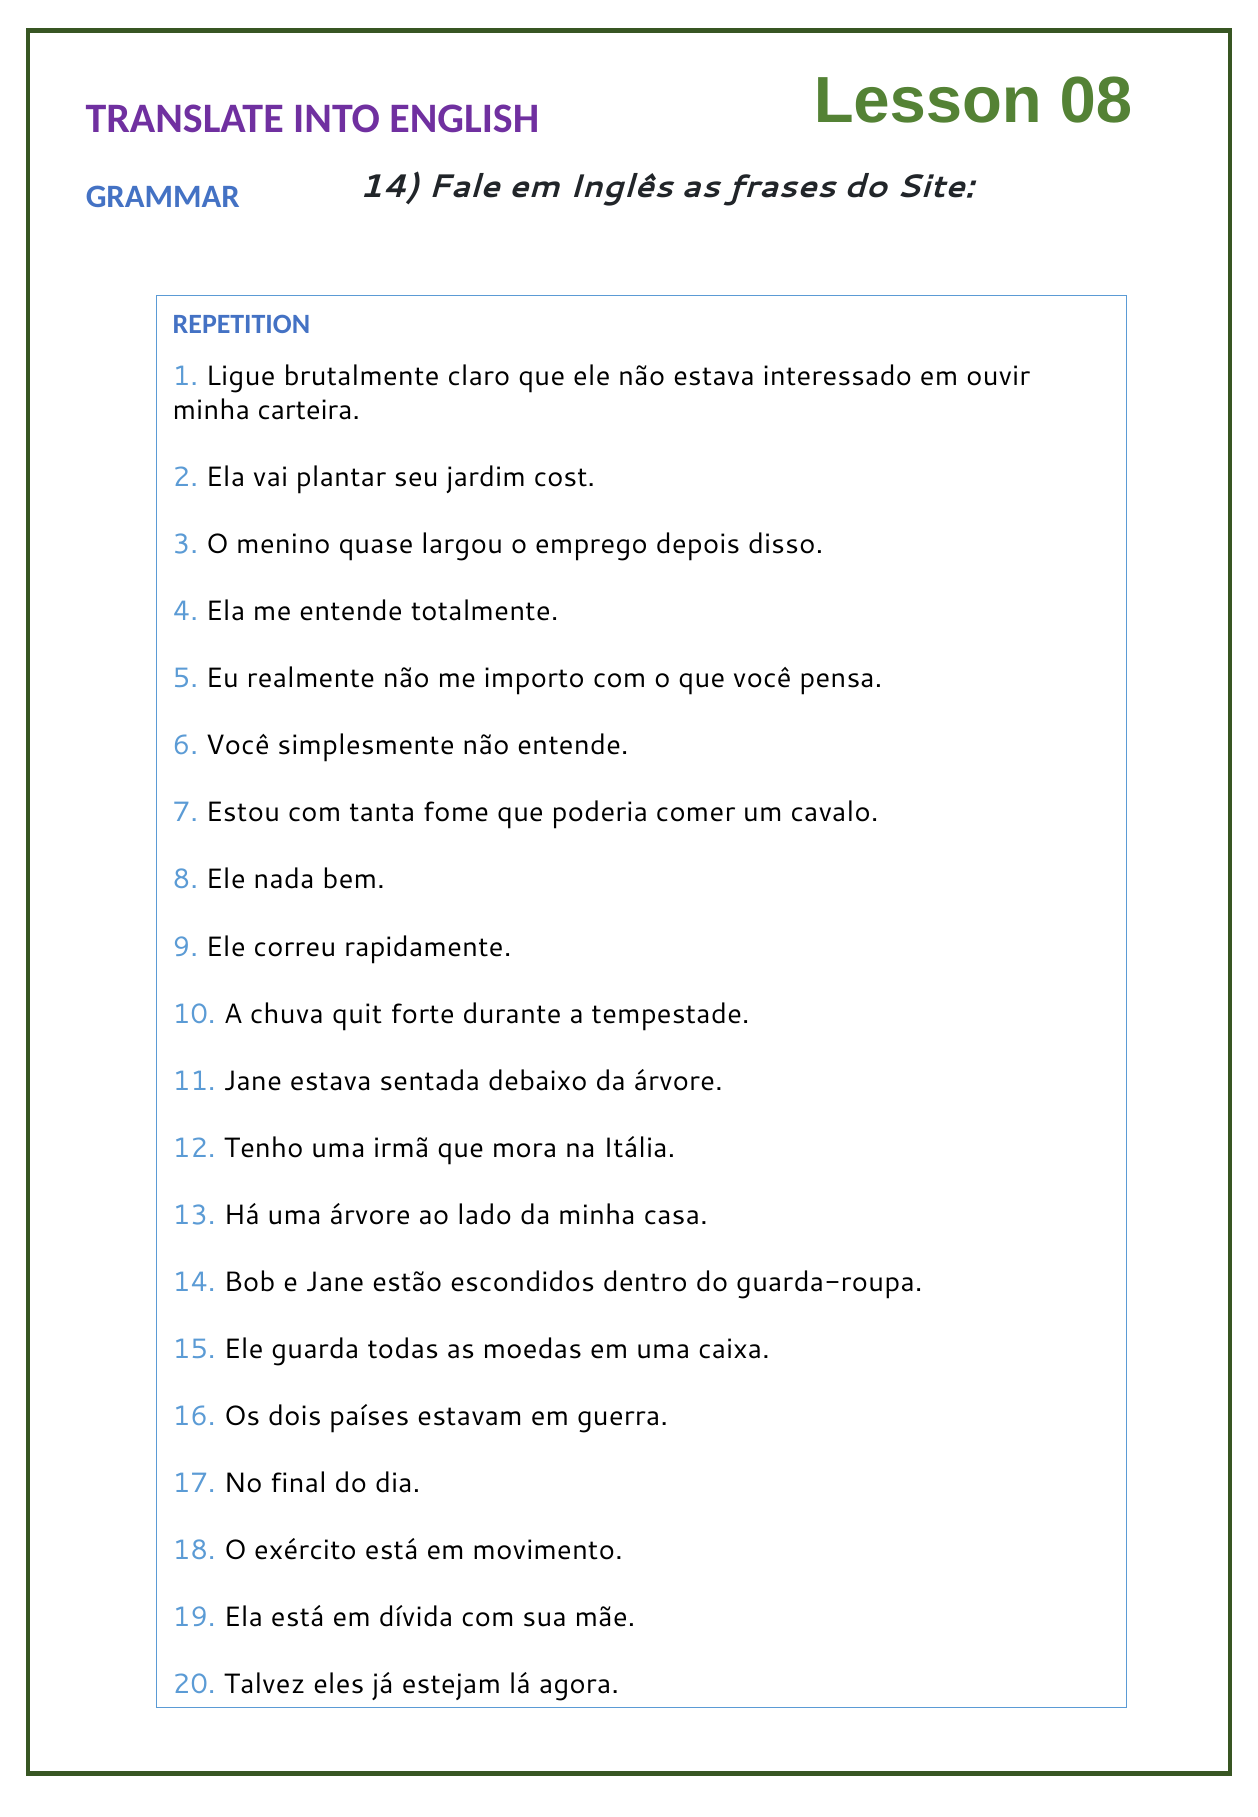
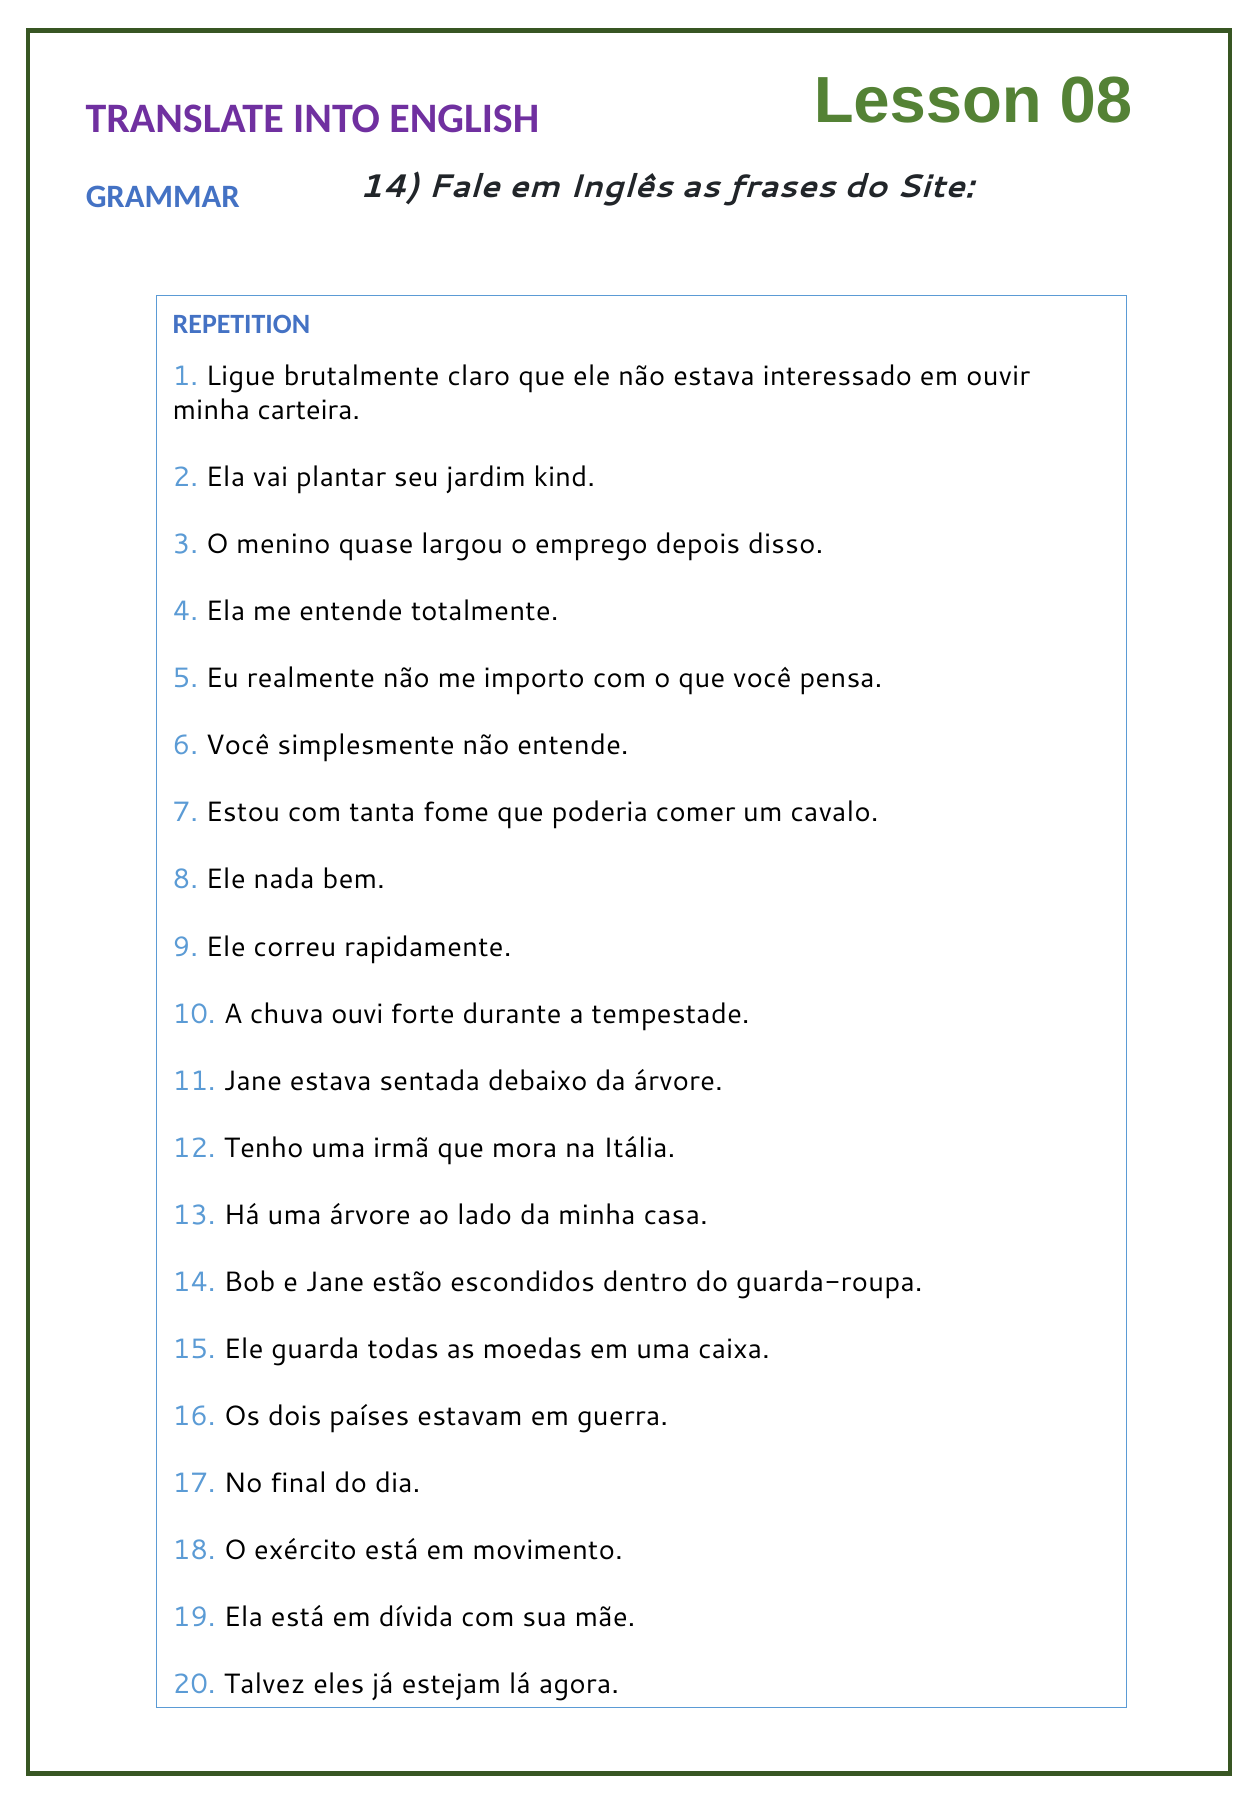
cost: cost -> kind
quit: quit -> ouvi
